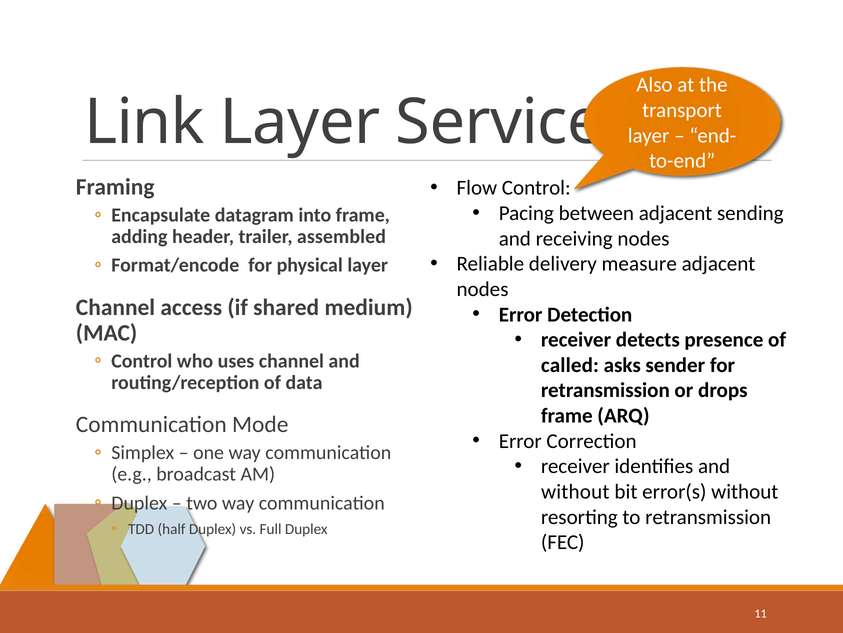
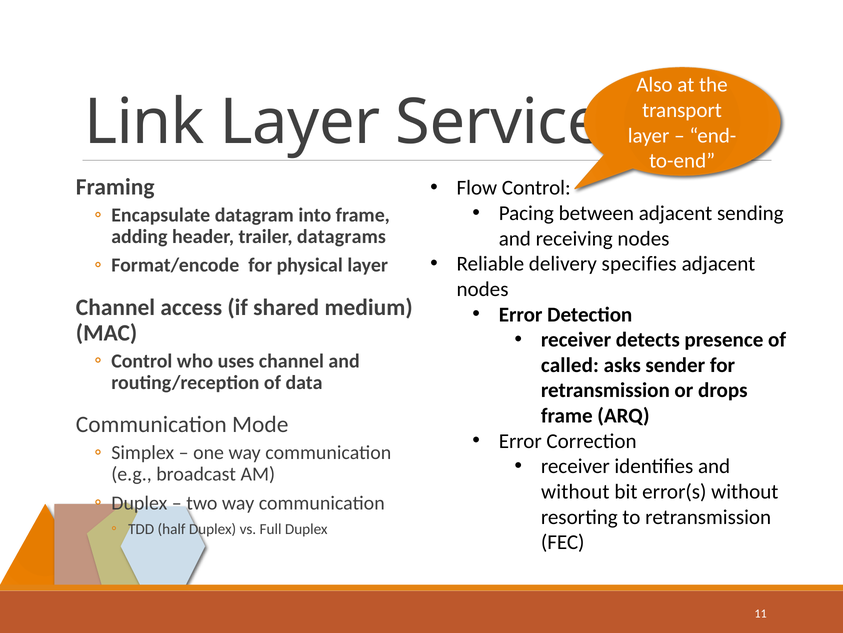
assembled: assembled -> datagrams
measure: measure -> specifies
